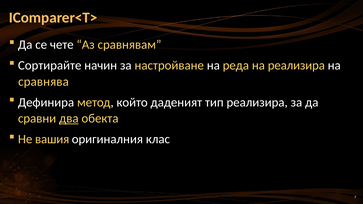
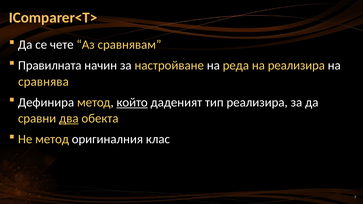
Сортирайте: Сортирайте -> Правилната
който underline: none -> present
Не вашия: вашия -> метод
